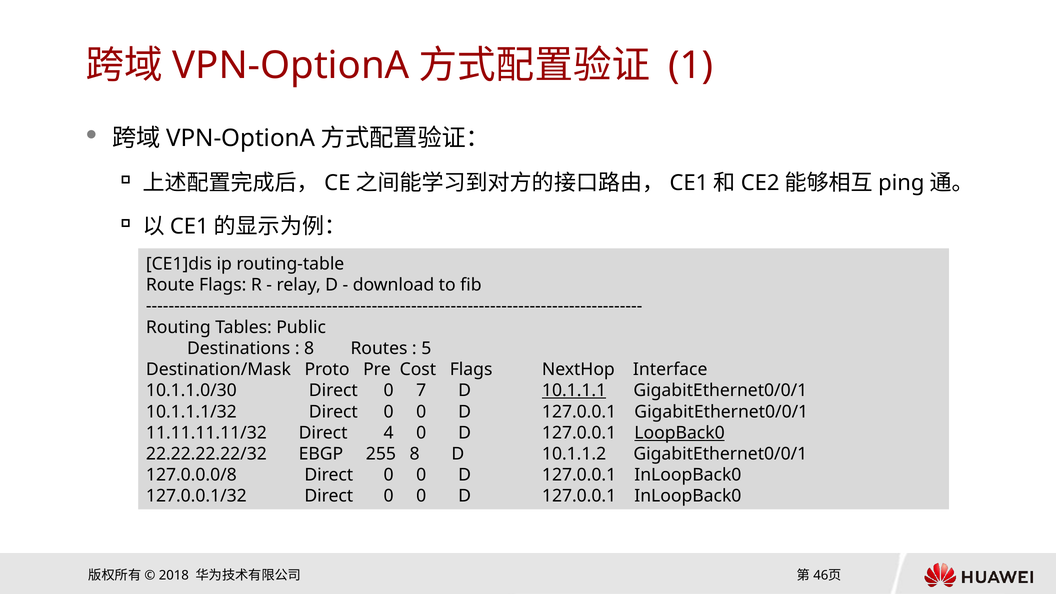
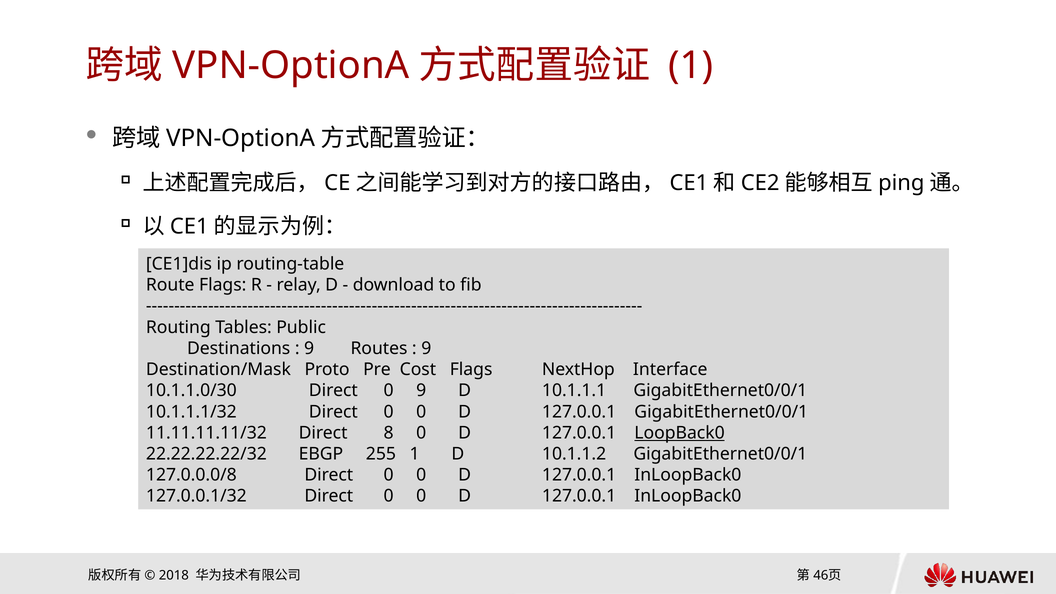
8 at (309, 348): 8 -> 9
5 at (426, 348): 5 -> 9
0 7: 7 -> 9
10.1.1.1 underline: present -> none
4: 4 -> 8
255 8: 8 -> 1
